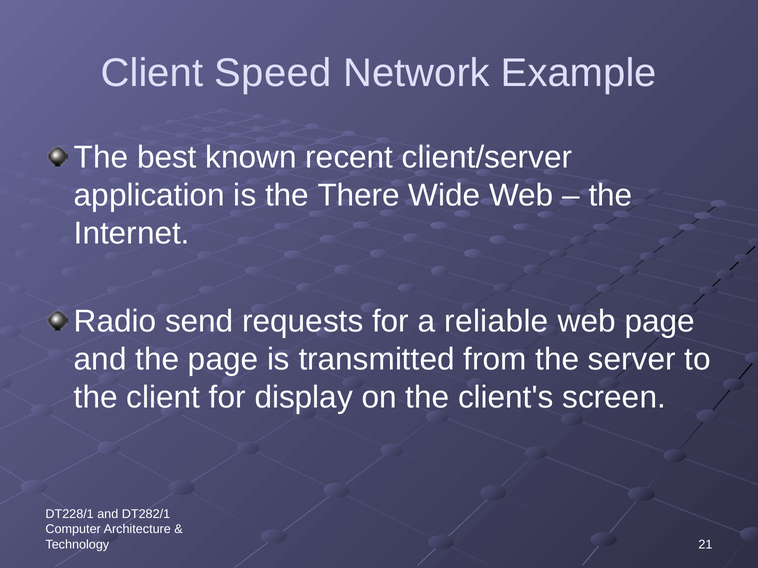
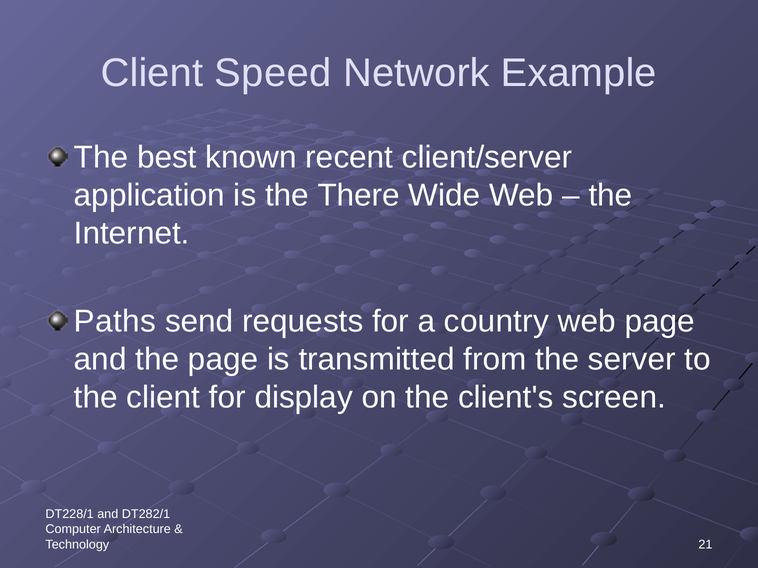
Radio: Radio -> Paths
reliable: reliable -> country
